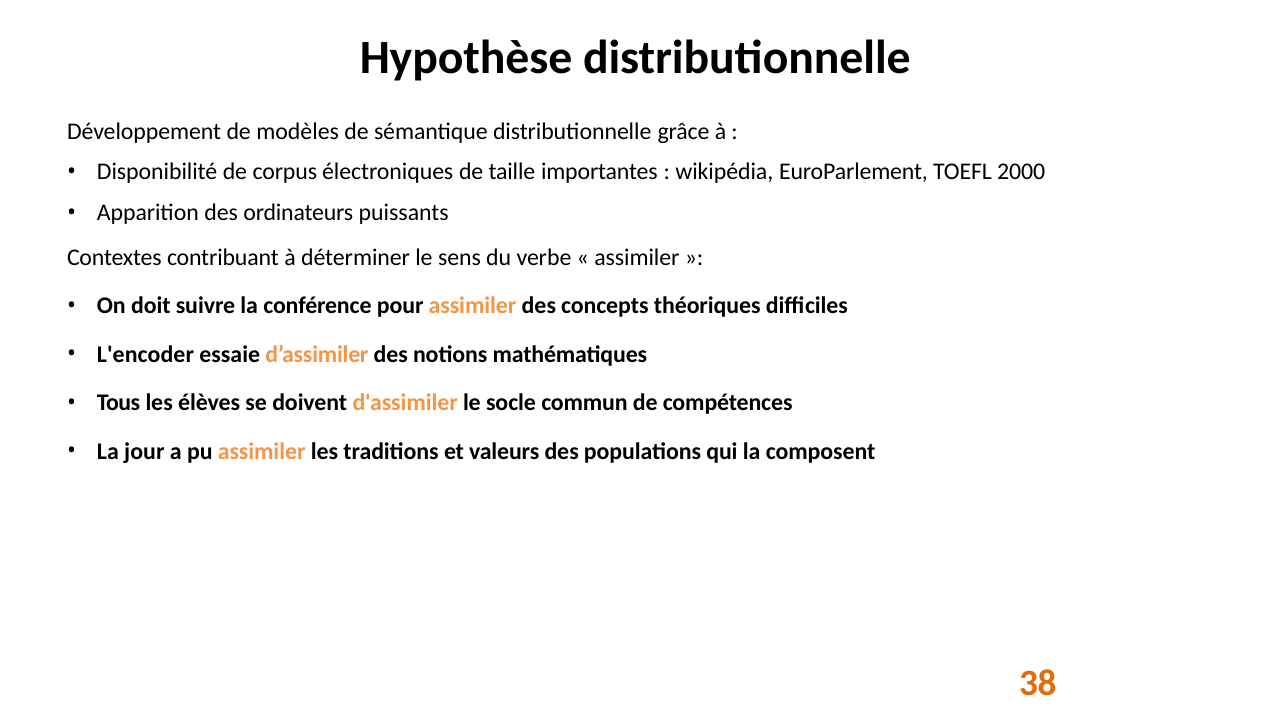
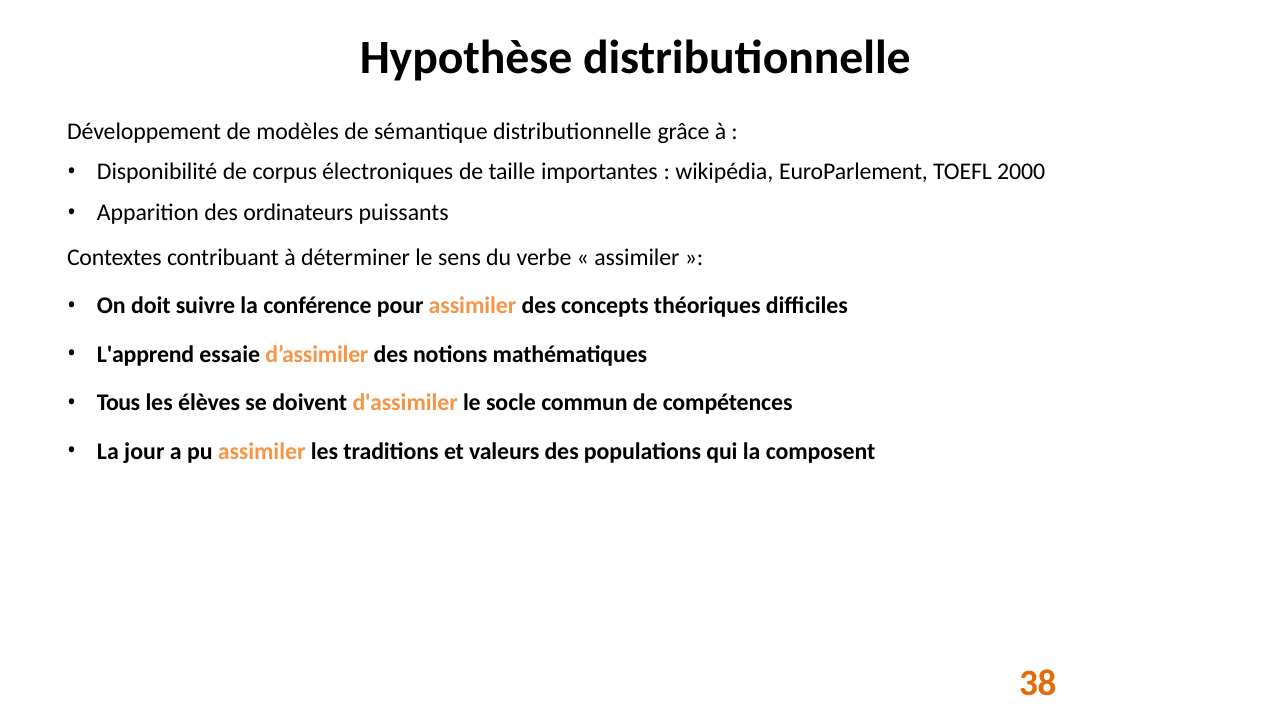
L'encoder: L'encoder -> L'apprend
